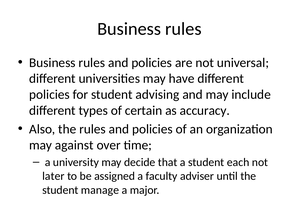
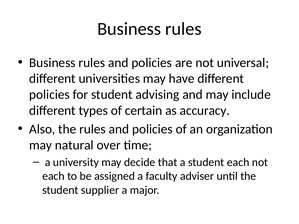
against: against -> natural
later at (53, 176): later -> each
manage: manage -> supplier
